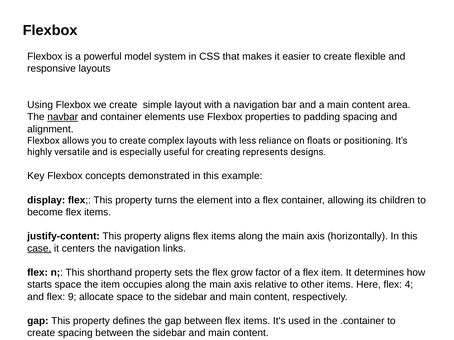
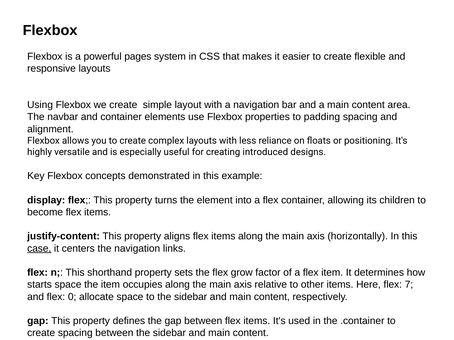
model: model -> pages
navbar underline: present -> none
represents: represents -> introduced
4: 4 -> 7
9: 9 -> 0
